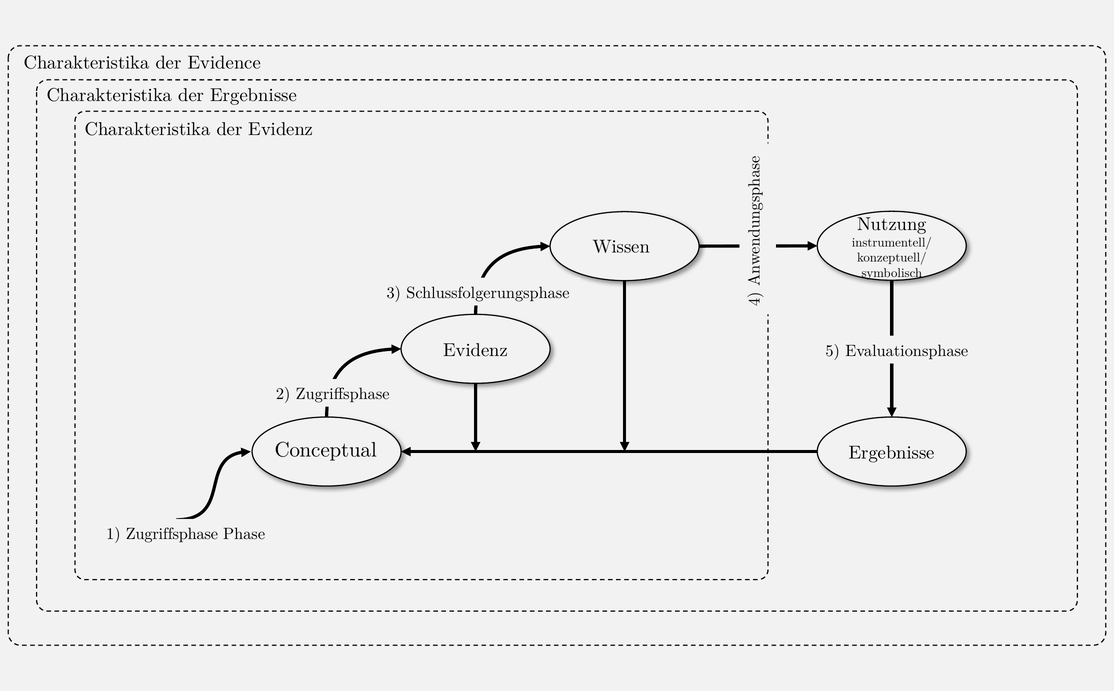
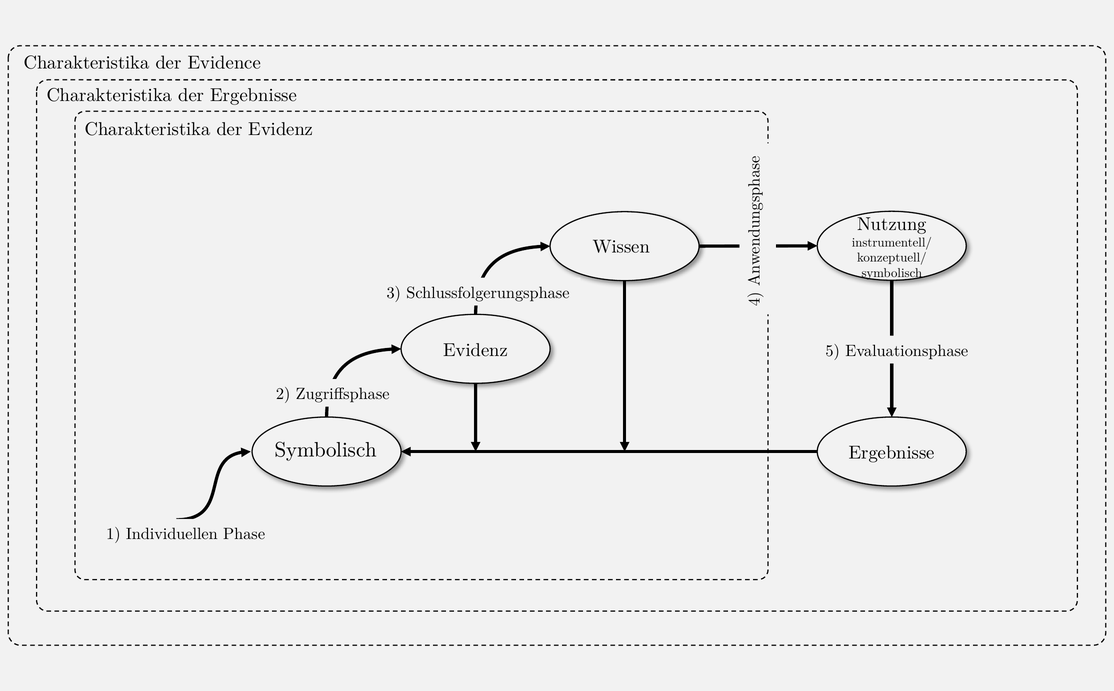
Conceptual at (326, 450): Conceptual -> Symbolisch
1 Zugriffsphase: Zugriffsphase -> Individuellen
